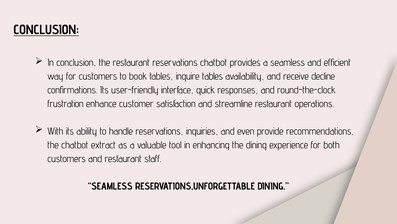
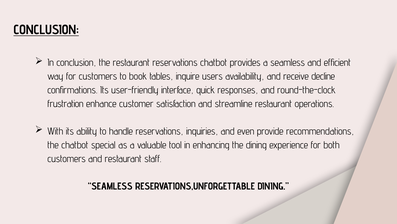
inquire tables: tables -> users
extract: extract -> special
